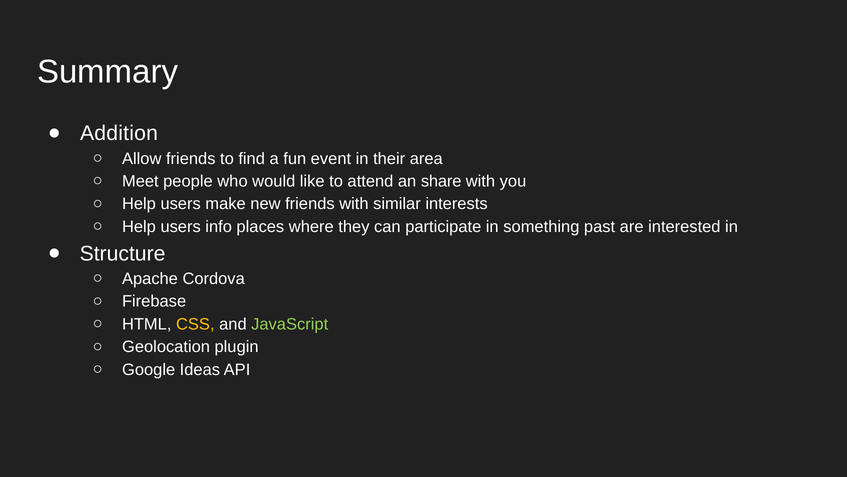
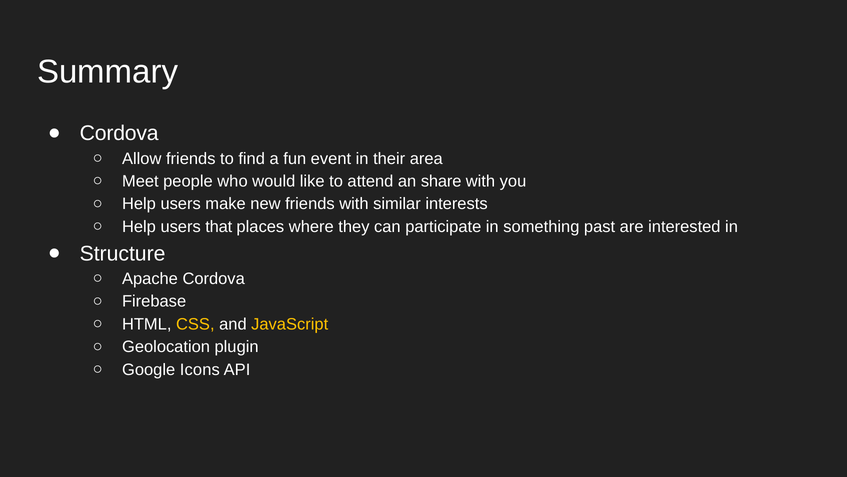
Addition at (119, 133): Addition -> Cordova
info: info -> that
JavaScript colour: light green -> yellow
Ideas: Ideas -> Icons
